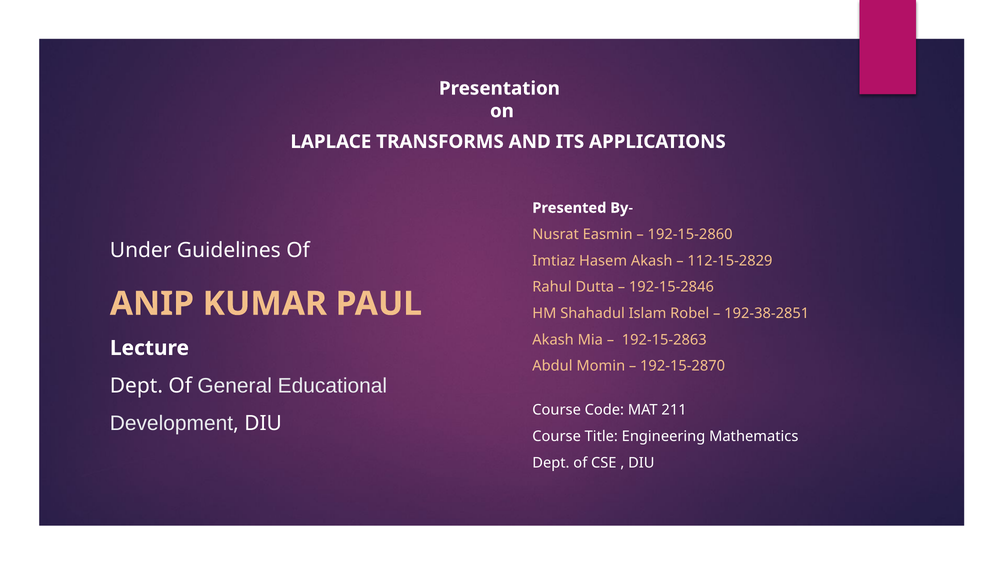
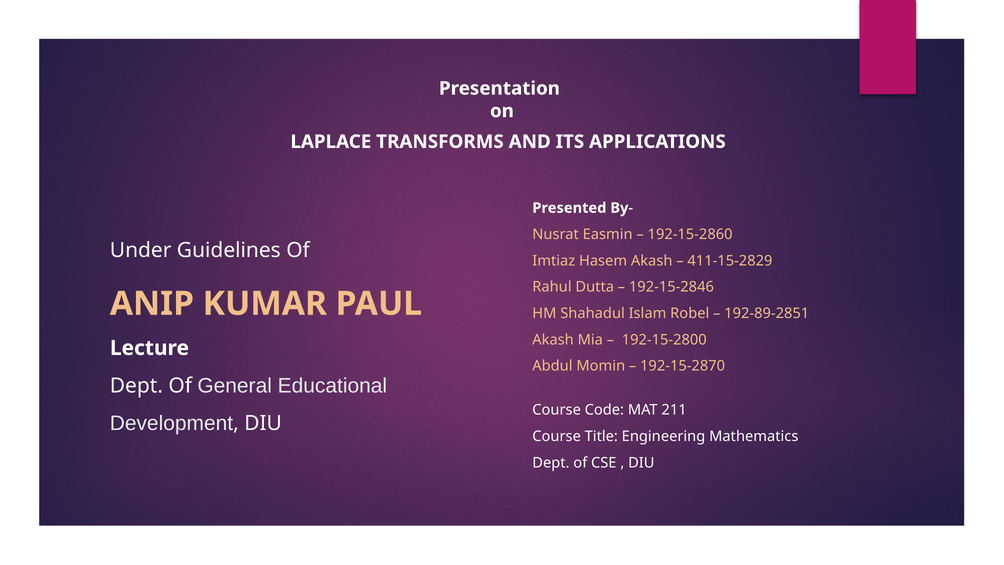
112-15-2829: 112-15-2829 -> 411-15-2829
192-38-2851: 192-38-2851 -> 192-89-2851
192-15-2863: 192-15-2863 -> 192-15-2800
